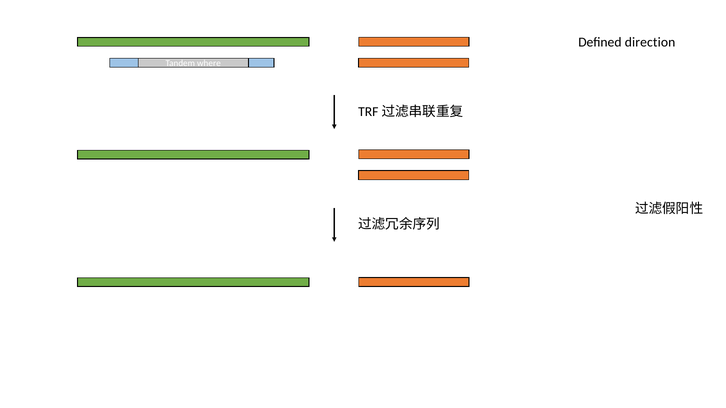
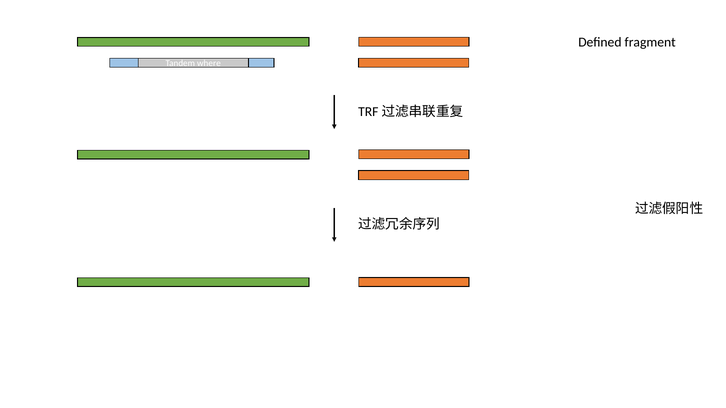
direction: direction -> fragment
